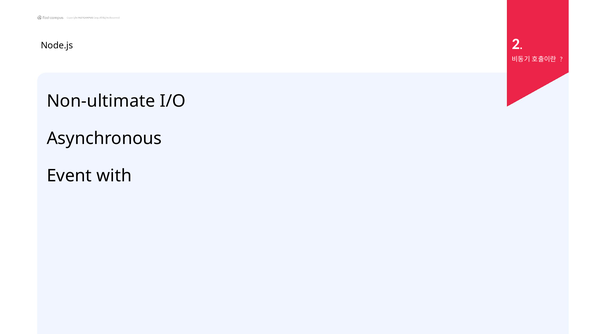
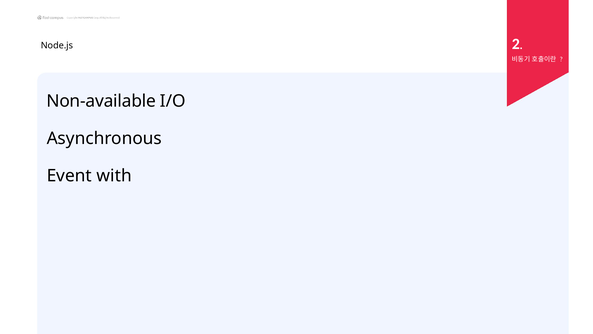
Non-ultimate: Non-ultimate -> Non-available
